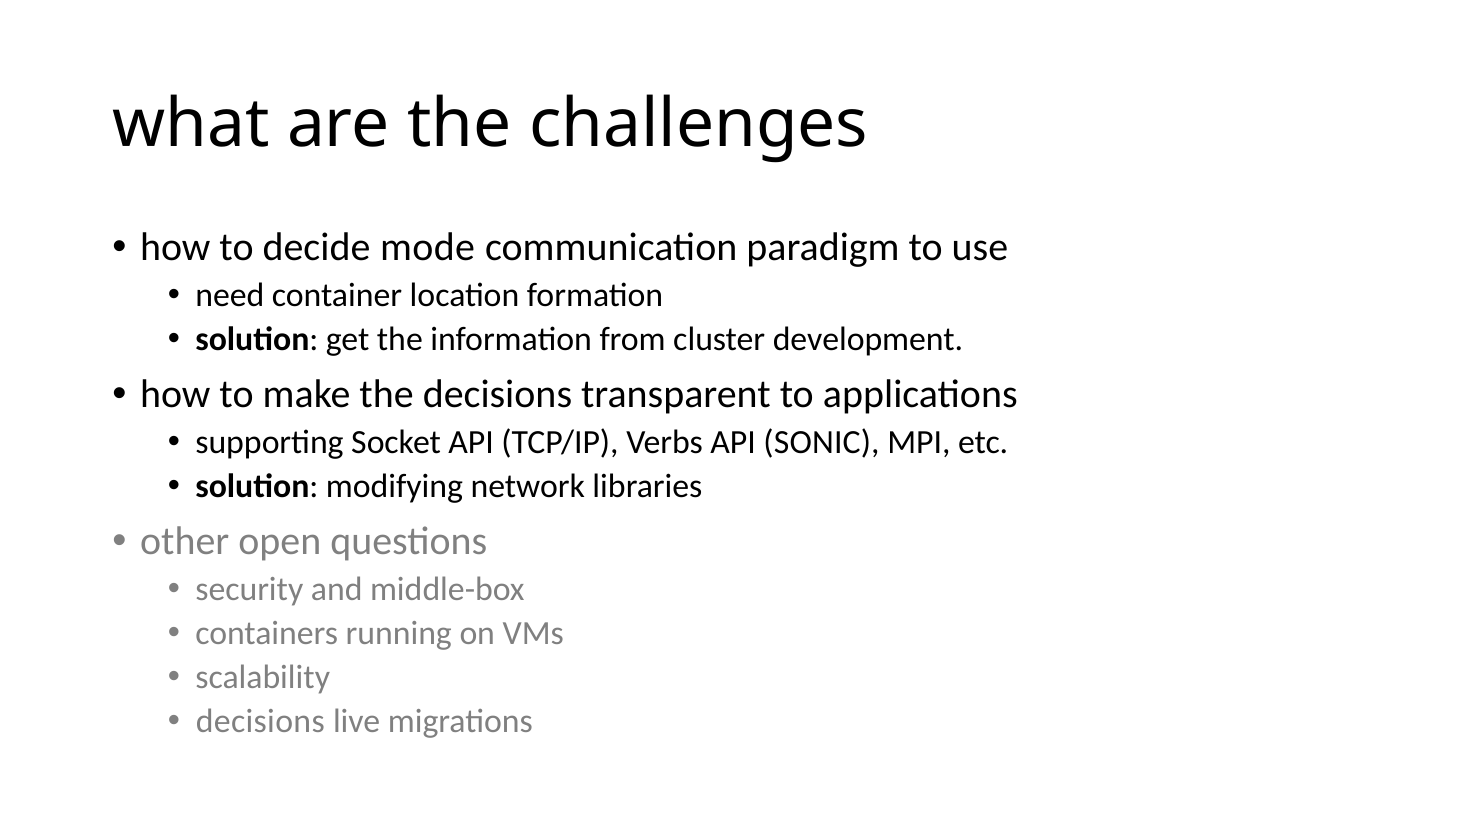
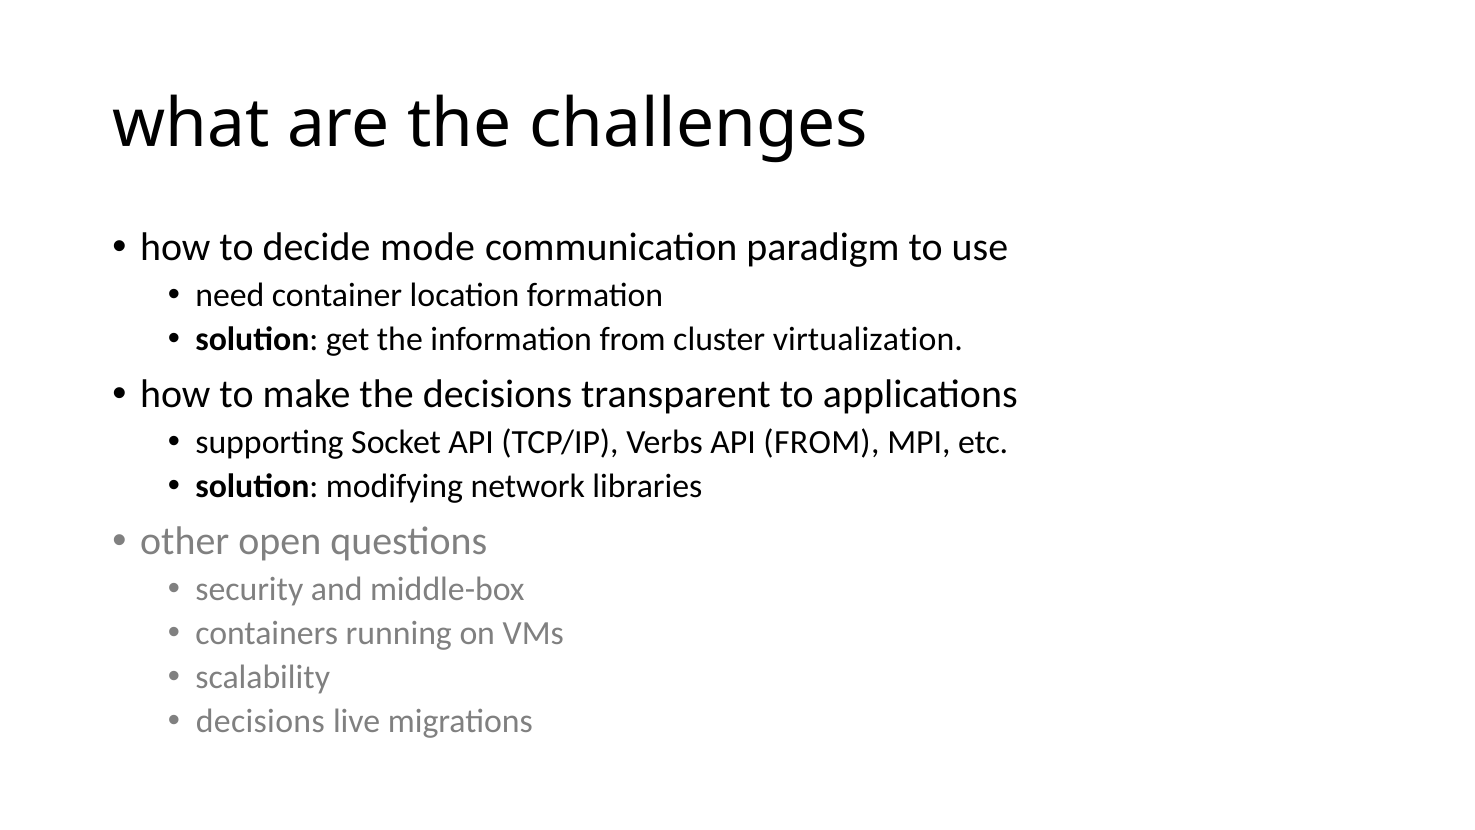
development: development -> virtualization
API SONIC: SONIC -> FROM
